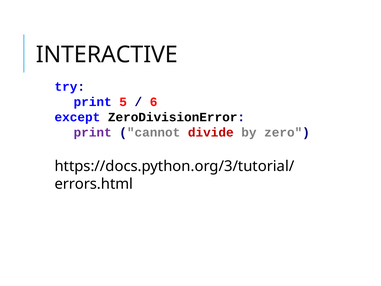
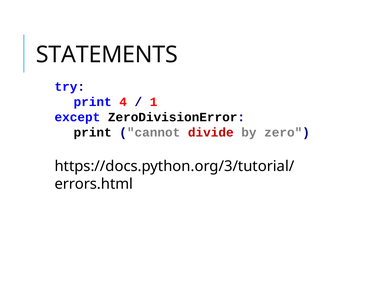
INTERACTIVE: INTERACTIVE -> STATEMENTS
5: 5 -> 4
6: 6 -> 1
print at (93, 132) colour: purple -> black
